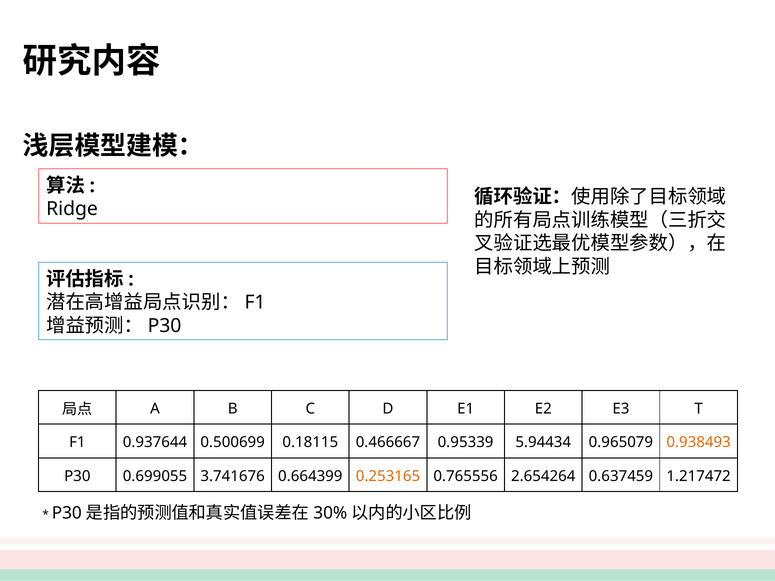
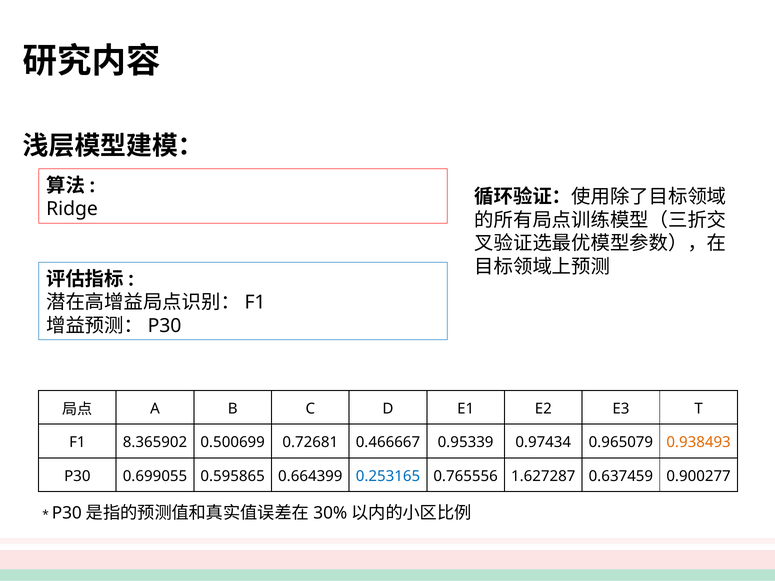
0.937644: 0.937644 -> 8.365902
0.18115: 0.18115 -> 0.72681
5.94434: 5.94434 -> 0.97434
3.741676: 3.741676 -> 0.595865
0.253165 colour: orange -> blue
2.654264: 2.654264 -> 1.627287
1.217472: 1.217472 -> 0.900277
